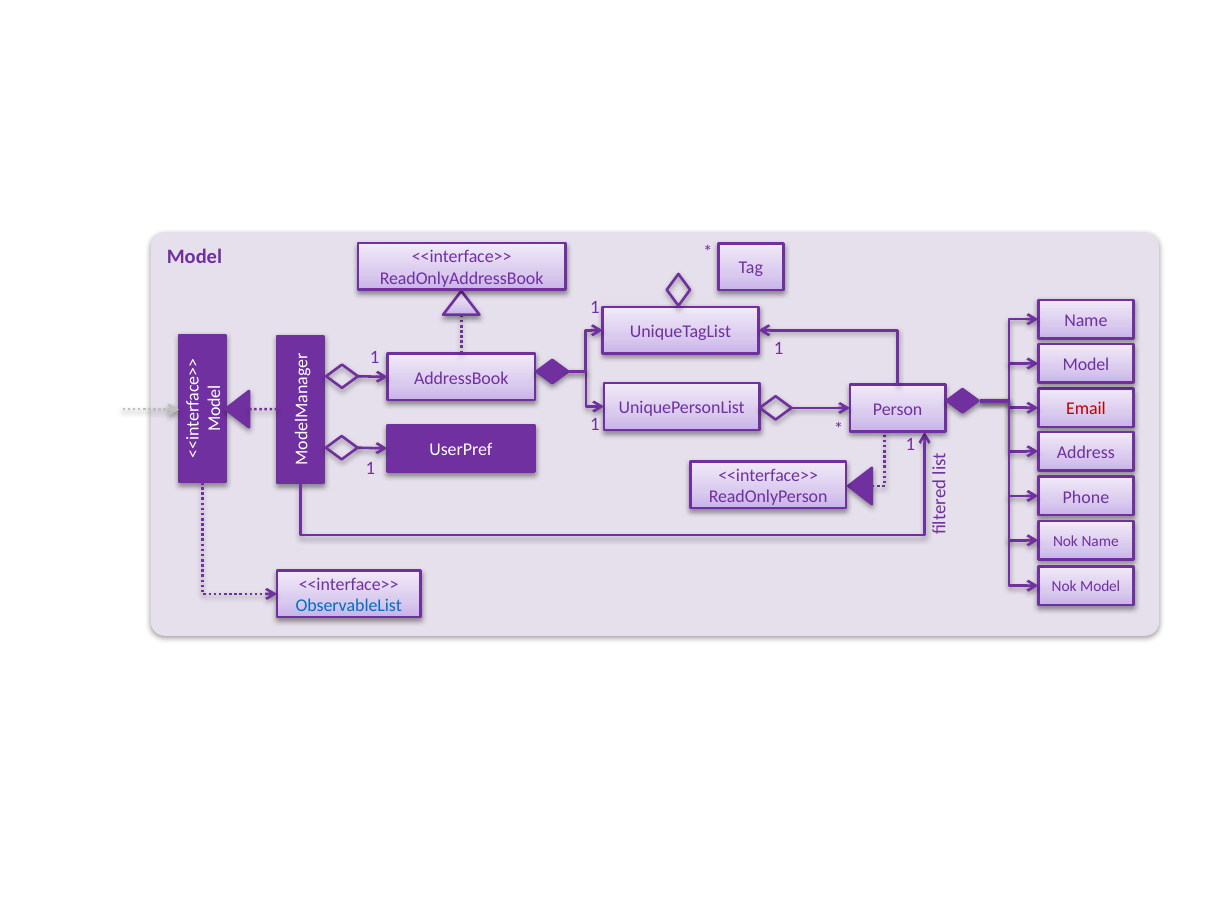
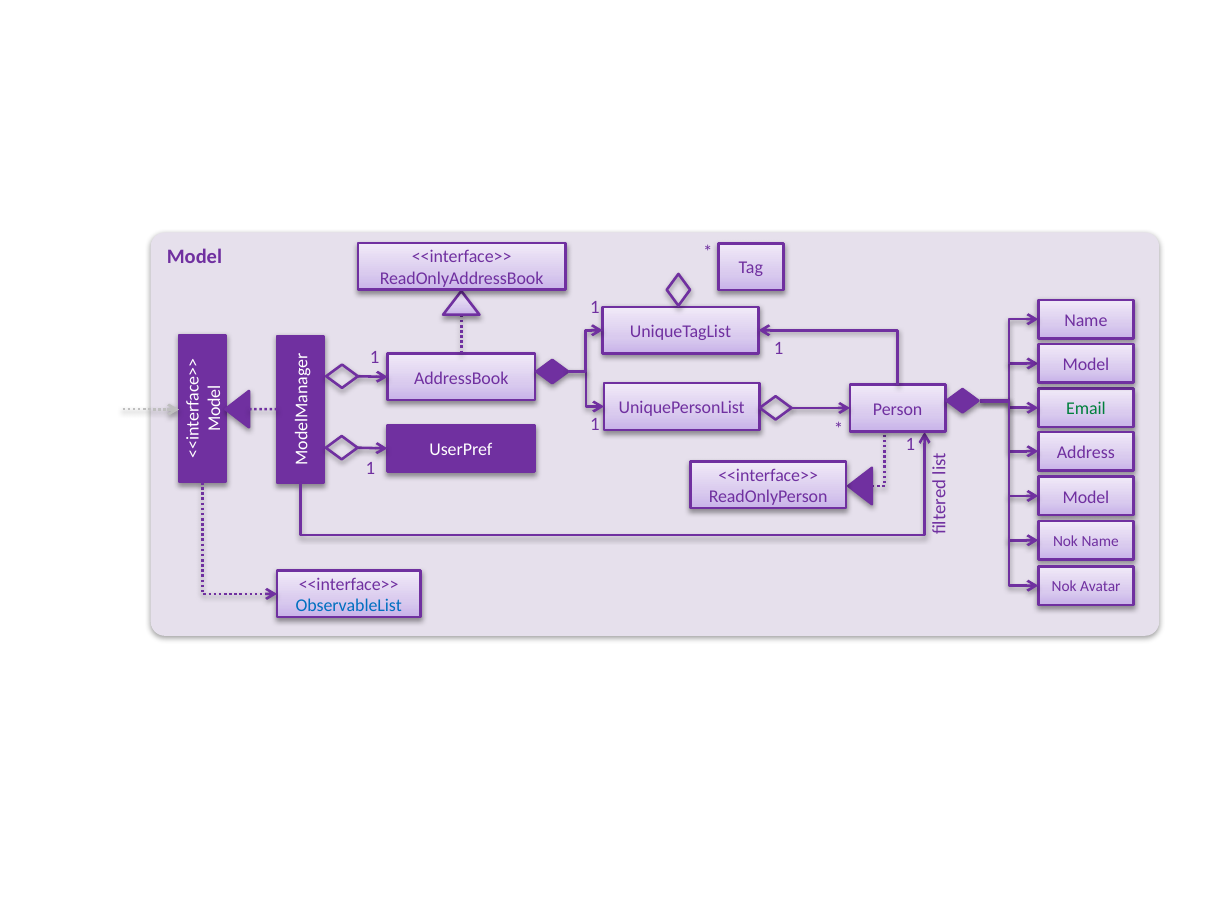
Email colour: red -> green
Phone at (1086, 497): Phone -> Model
Nok Model: Model -> Avatar
